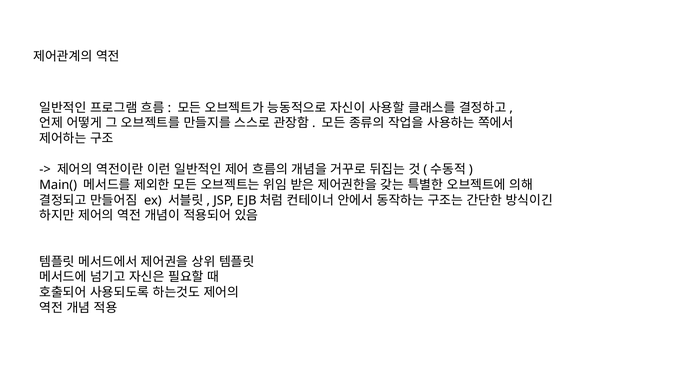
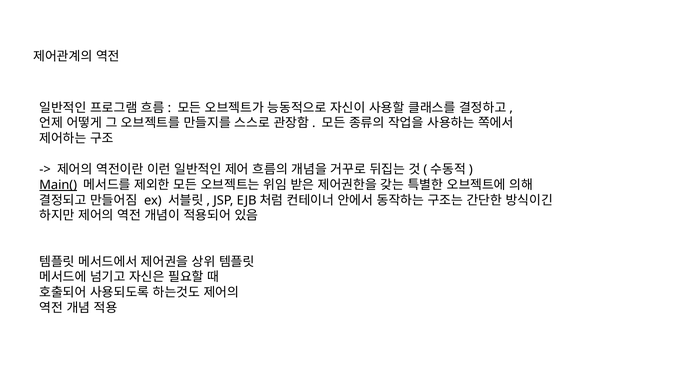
Main( underline: none -> present
